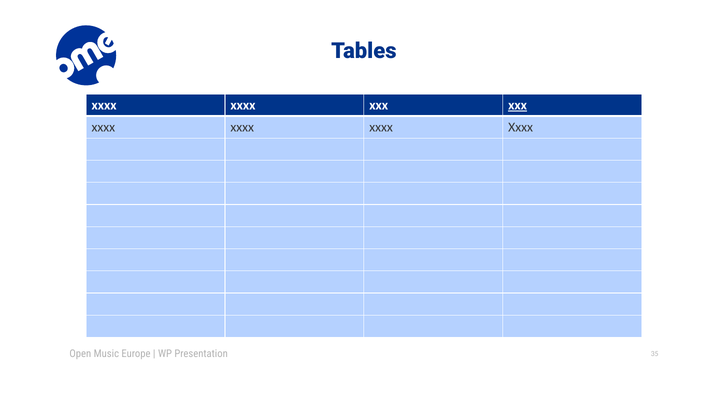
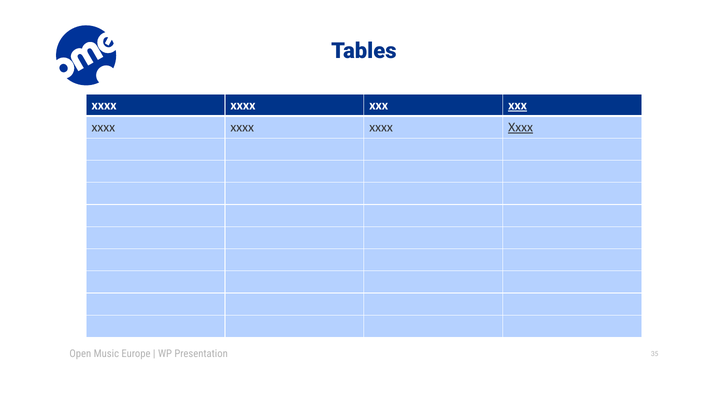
Xxxx at (521, 127) underline: none -> present
